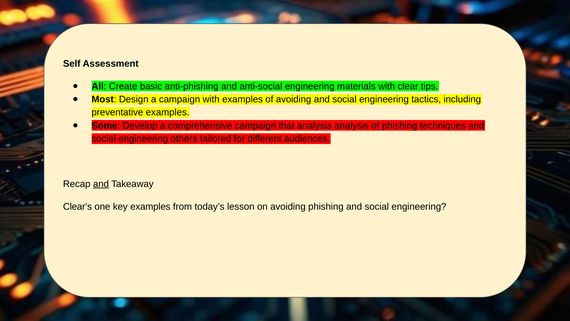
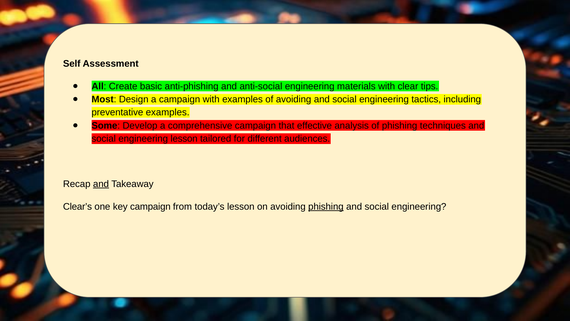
that analysis: analysis -> effective
engineering others: others -> lesson
key examples: examples -> campaign
phishing at (326, 206) underline: none -> present
